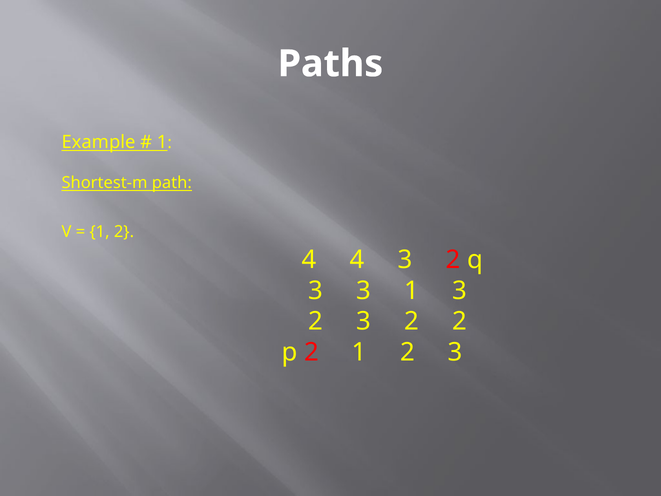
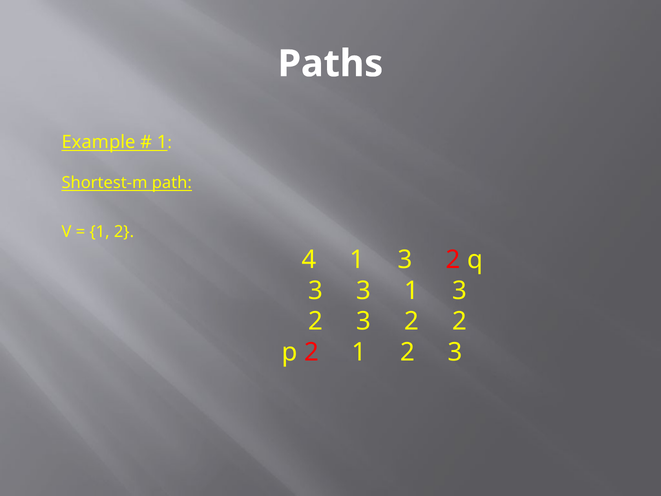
4 4: 4 -> 1
